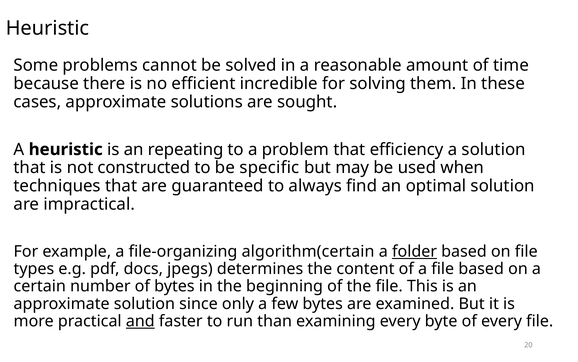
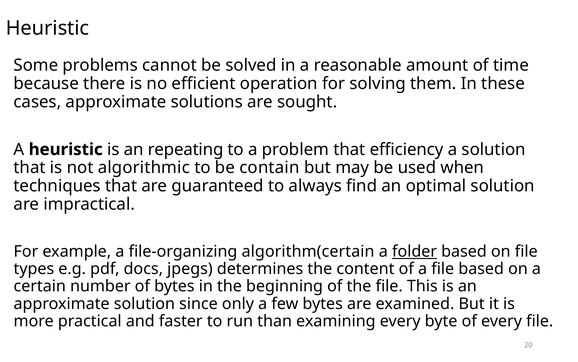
incredible: incredible -> operation
constructed: constructed -> algorithmic
specific: specific -> contain
and underline: present -> none
